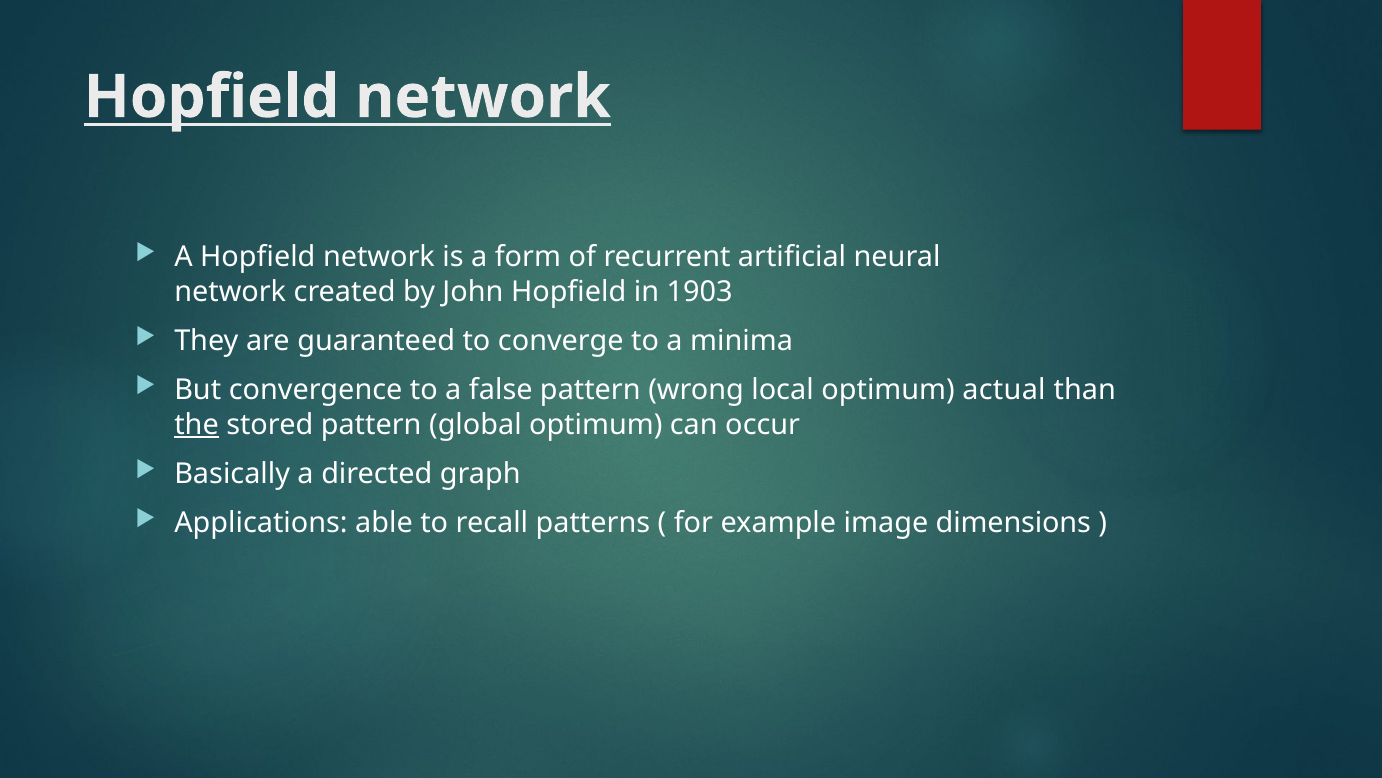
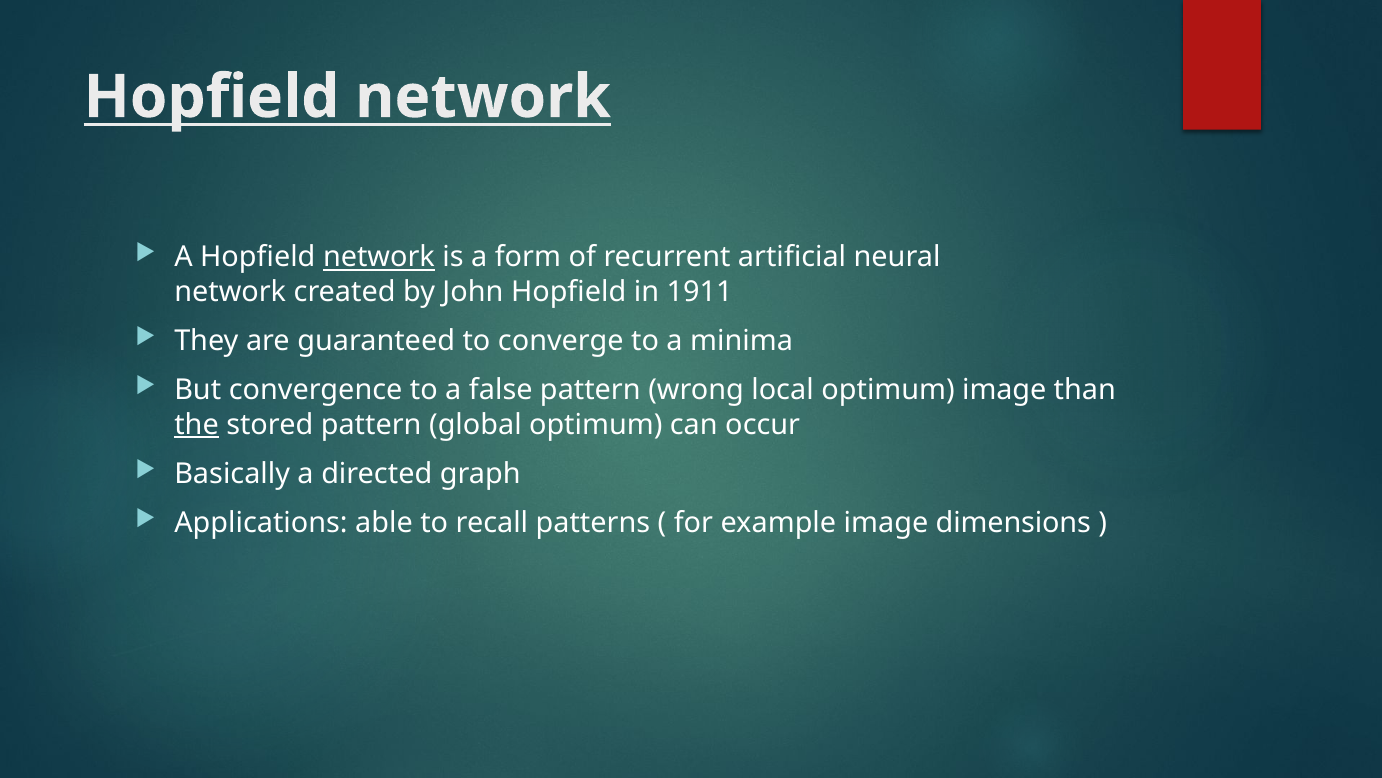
network at (379, 257) underline: none -> present
1903: 1903 -> 1911
optimum actual: actual -> image
